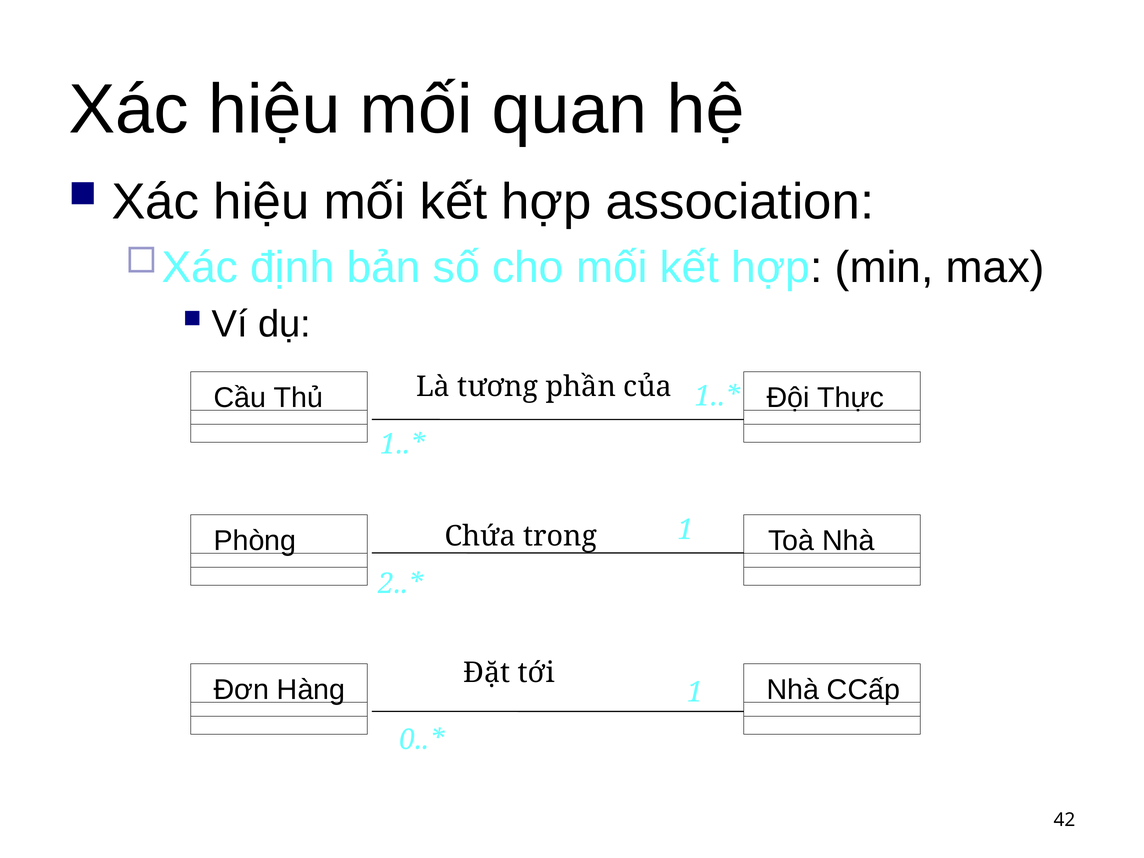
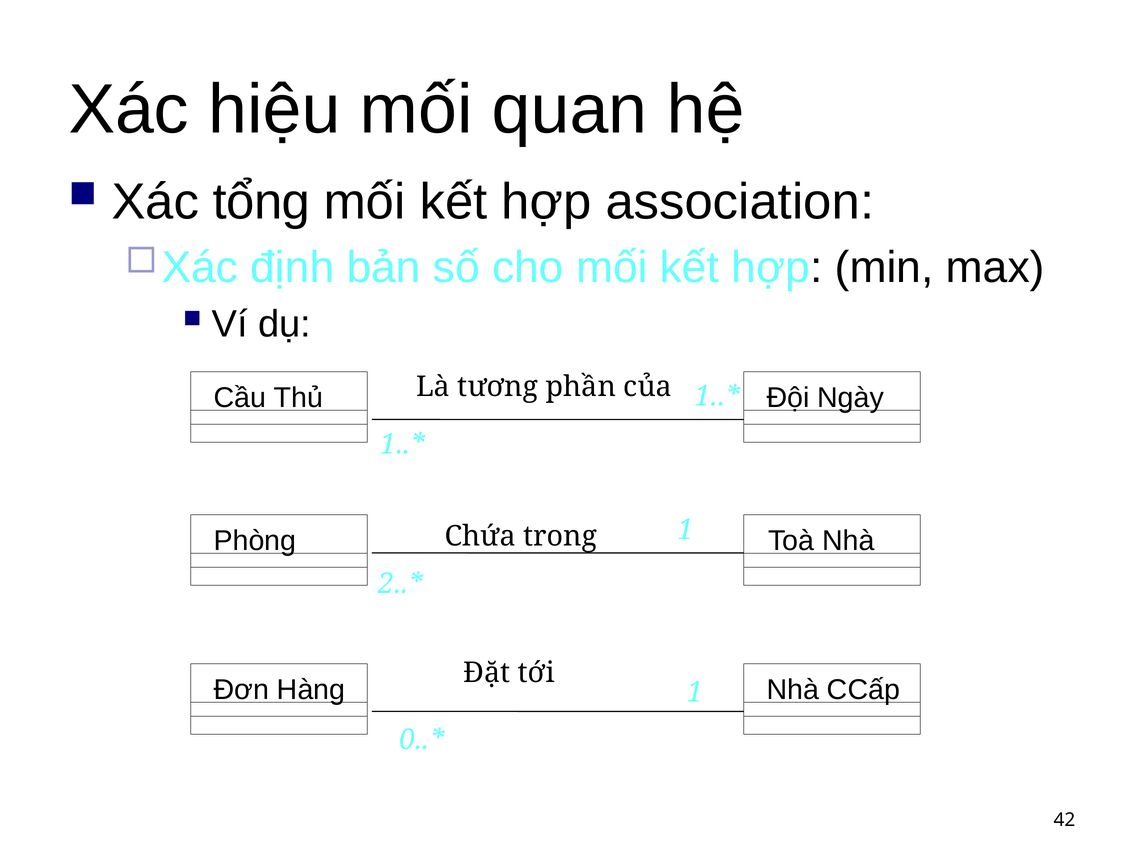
hiệu at (261, 202): hiệu -> tổng
Thực: Thực -> Ngày
